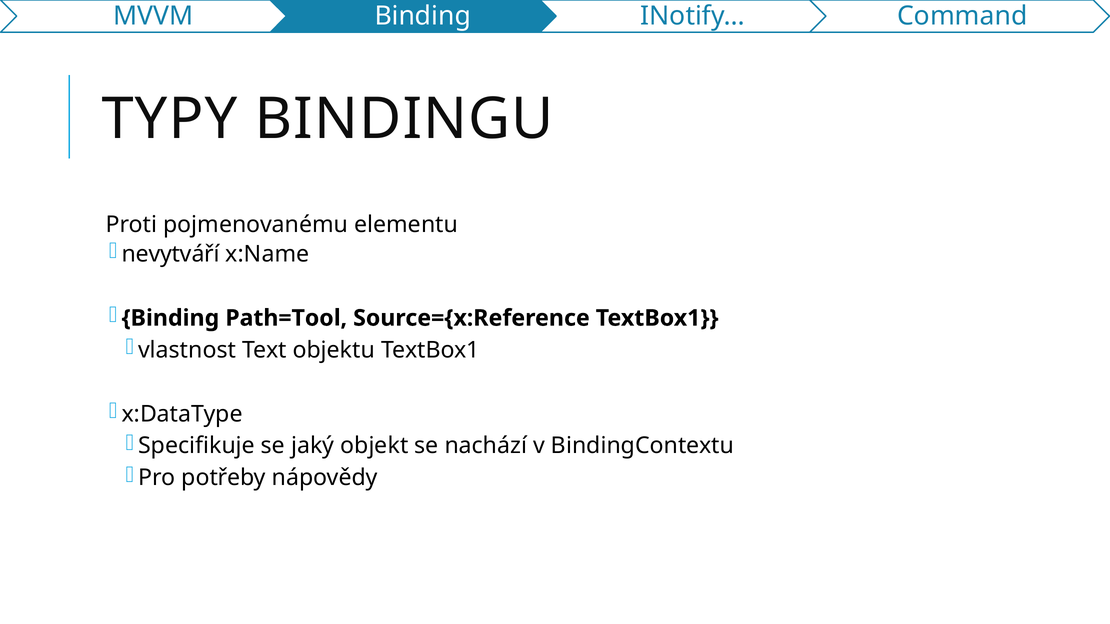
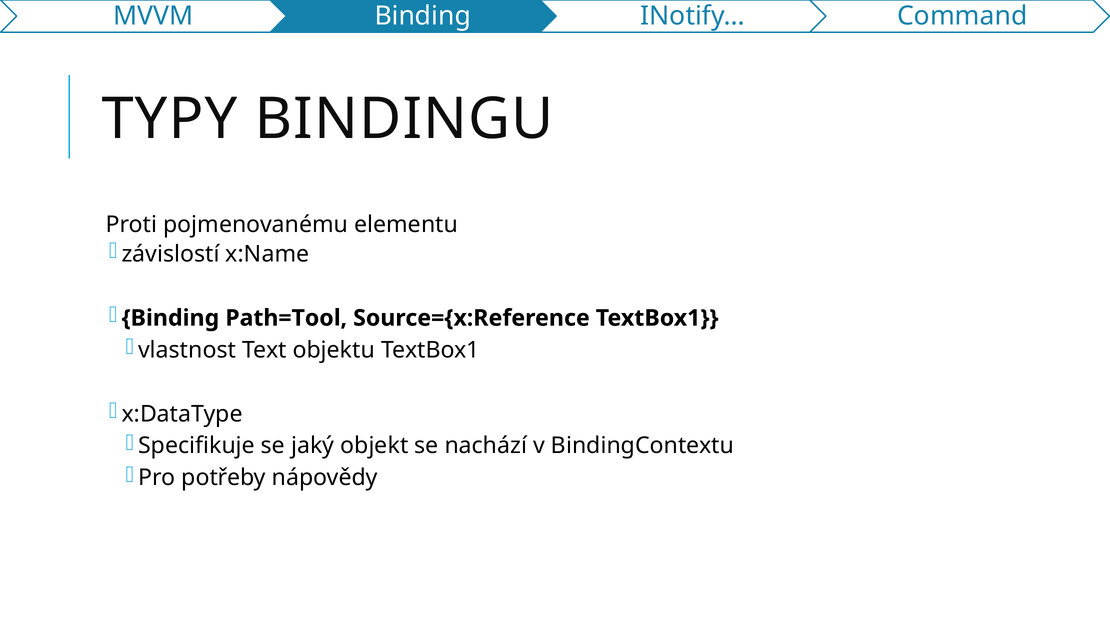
nevytváří: nevytváří -> závislostí
